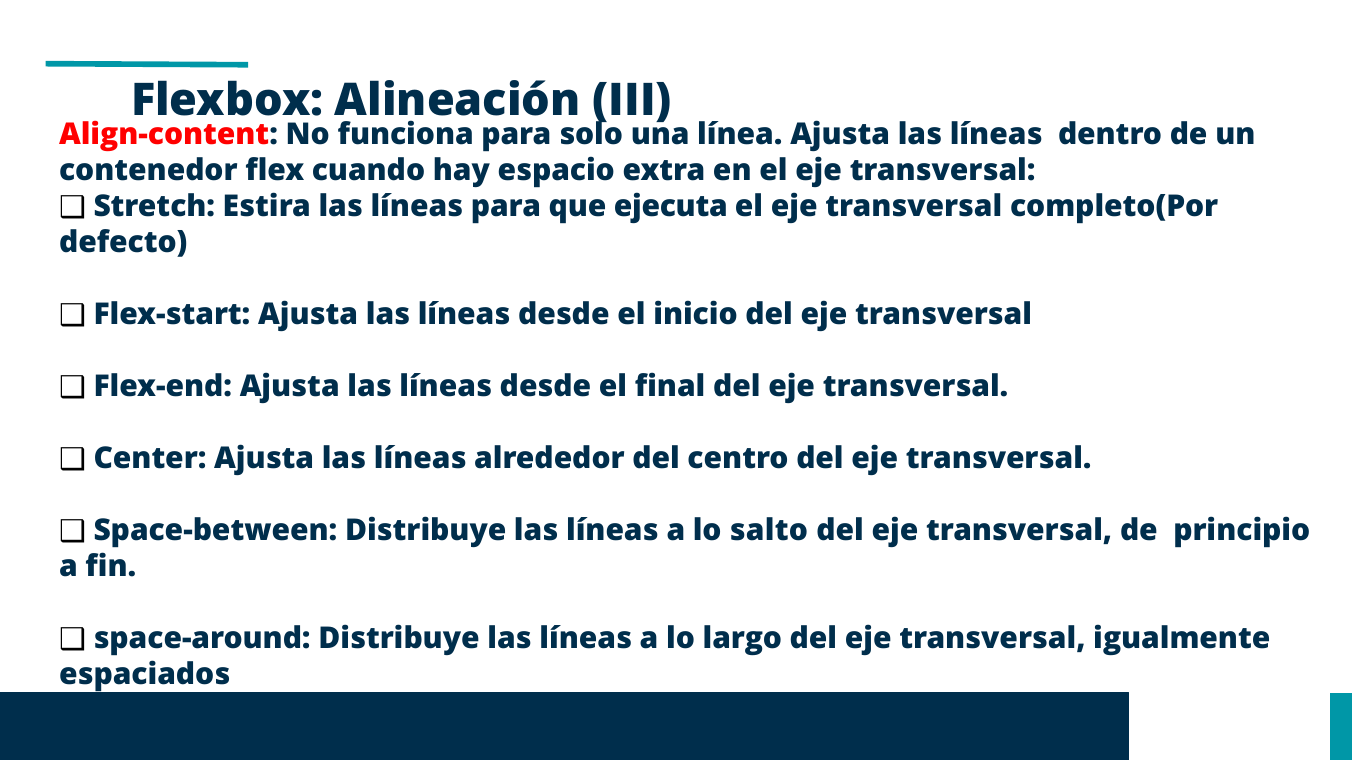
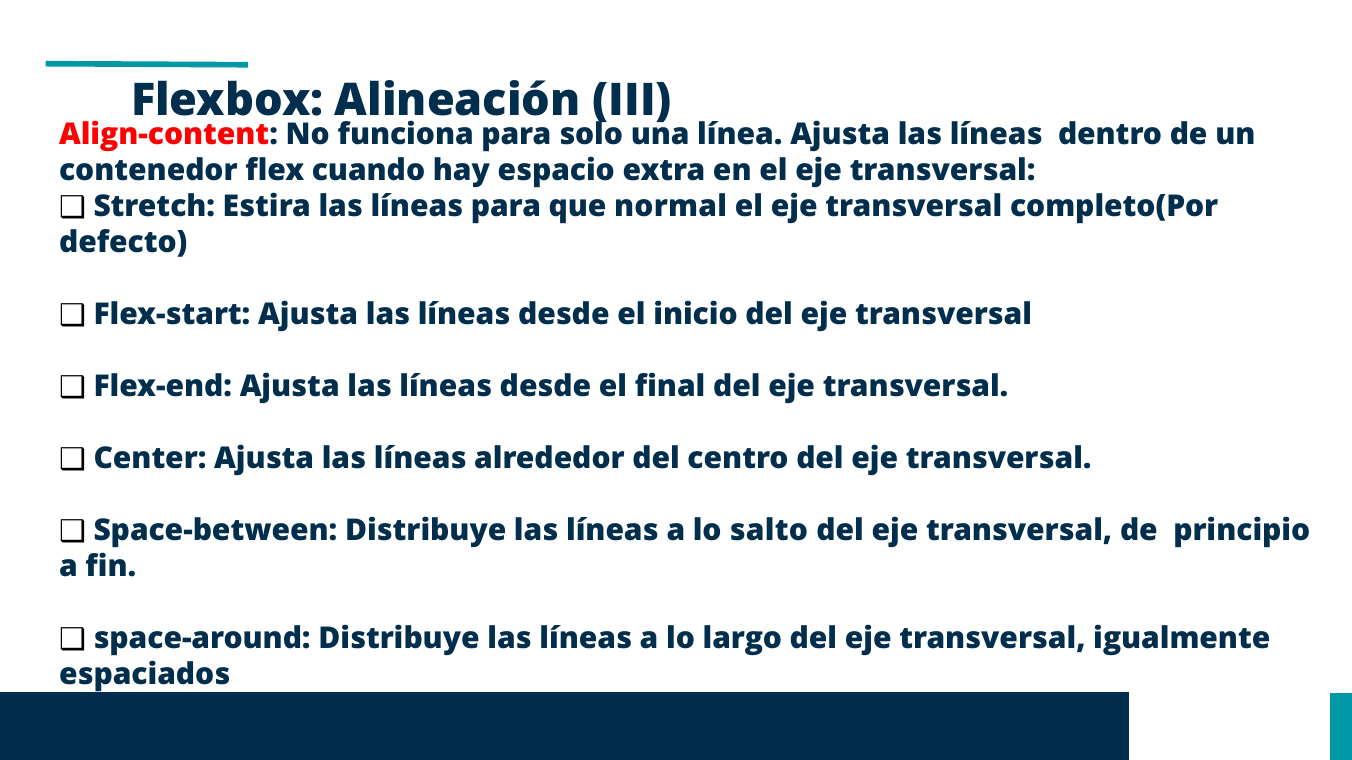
ejecuta: ejecuta -> normal
